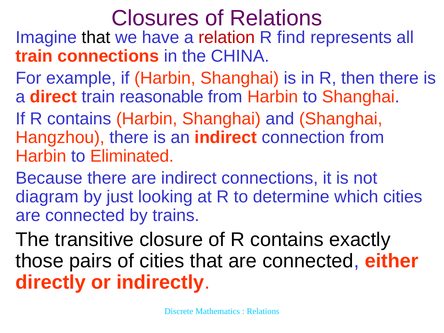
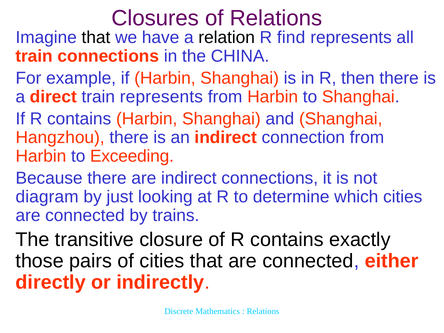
relation colour: red -> black
train reasonable: reasonable -> represents
Eliminated: Eliminated -> Exceeding
